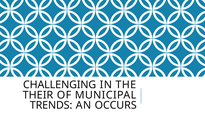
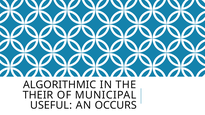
CHALLENGING: CHALLENGING -> ALGORITHMIC
TRENDS: TRENDS -> USEFUL
